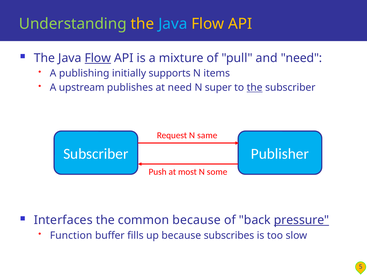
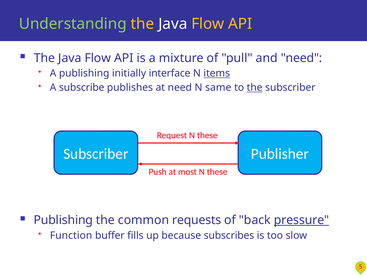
Java at (173, 24) colour: light blue -> white
Flow at (98, 58) underline: present -> none
supports: supports -> interface
items underline: none -> present
upstream: upstream -> subscribe
super: super -> same
Request N same: same -> these
most N some: some -> these
Interfaces at (63, 220): Interfaces -> Publishing
common because: because -> requests
